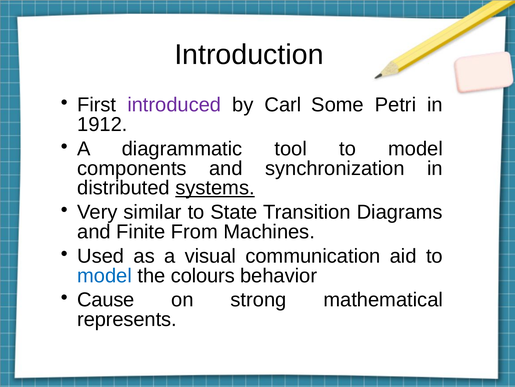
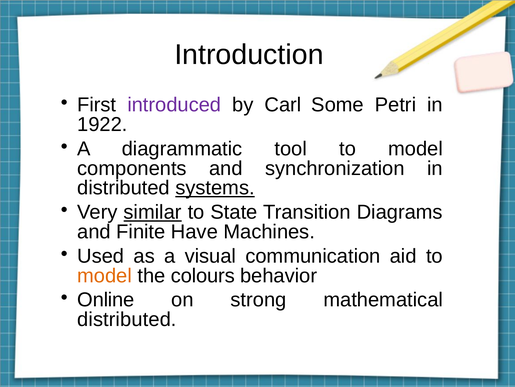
1912: 1912 -> 1922
similar underline: none -> present
From: From -> Have
model at (105, 275) colour: blue -> orange
Cause: Cause -> Online
represents at (127, 319): represents -> distributed
